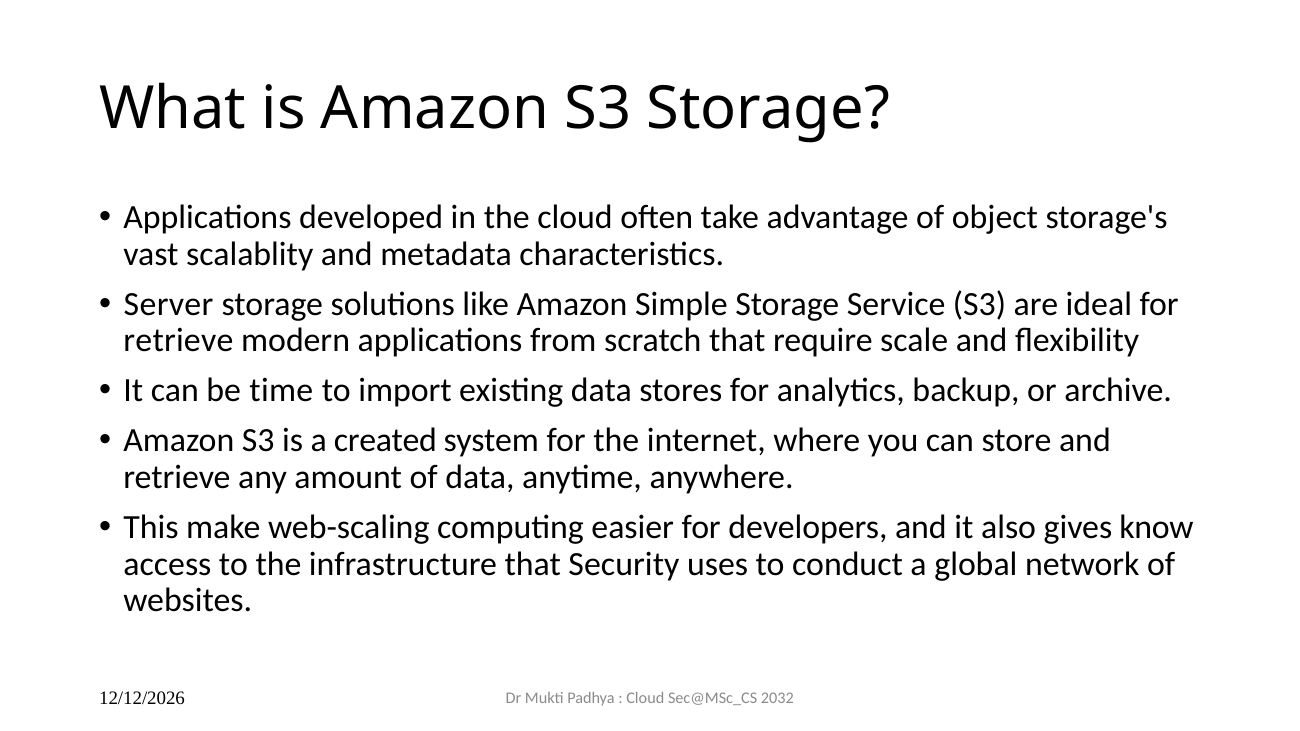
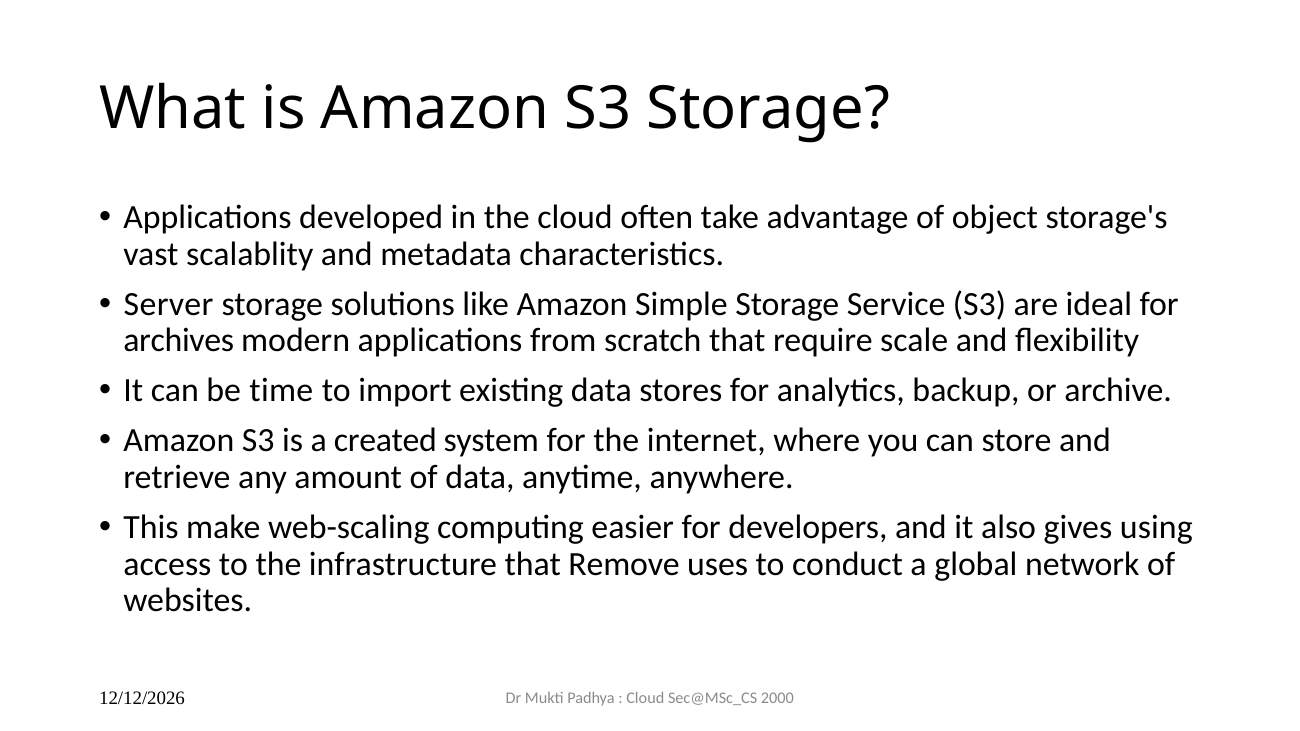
retrieve at (178, 341): retrieve -> archives
know: know -> using
Security: Security -> Remove
2032: 2032 -> 2000
